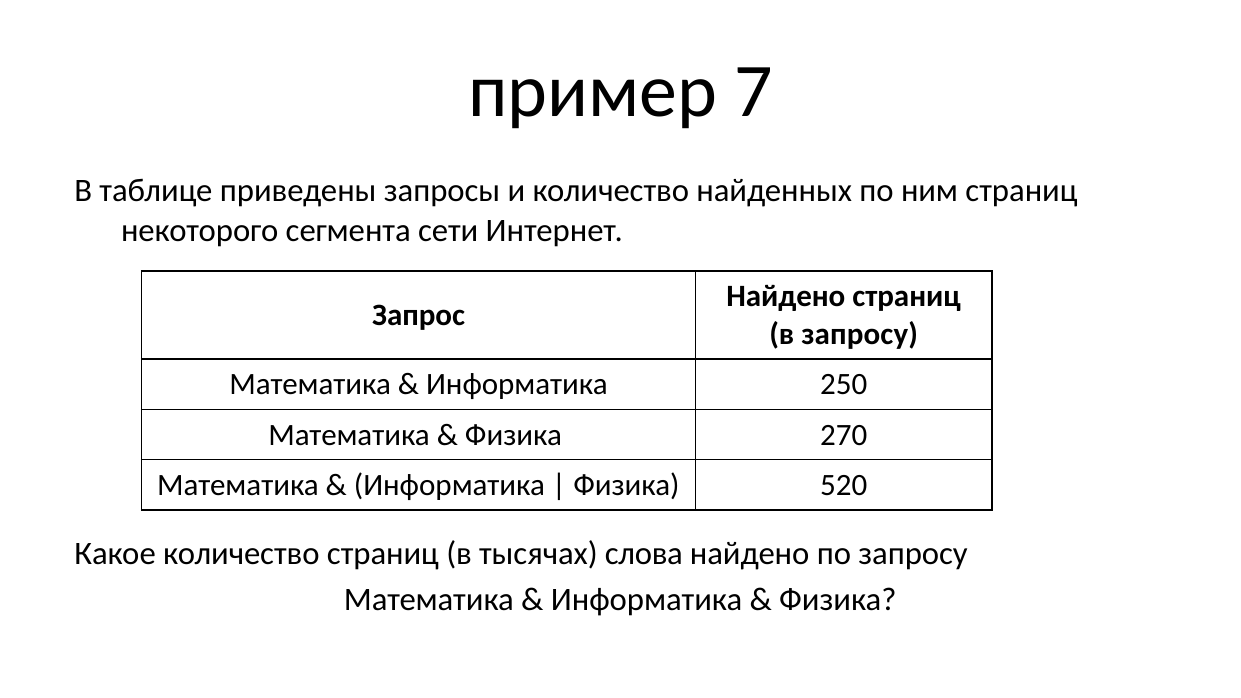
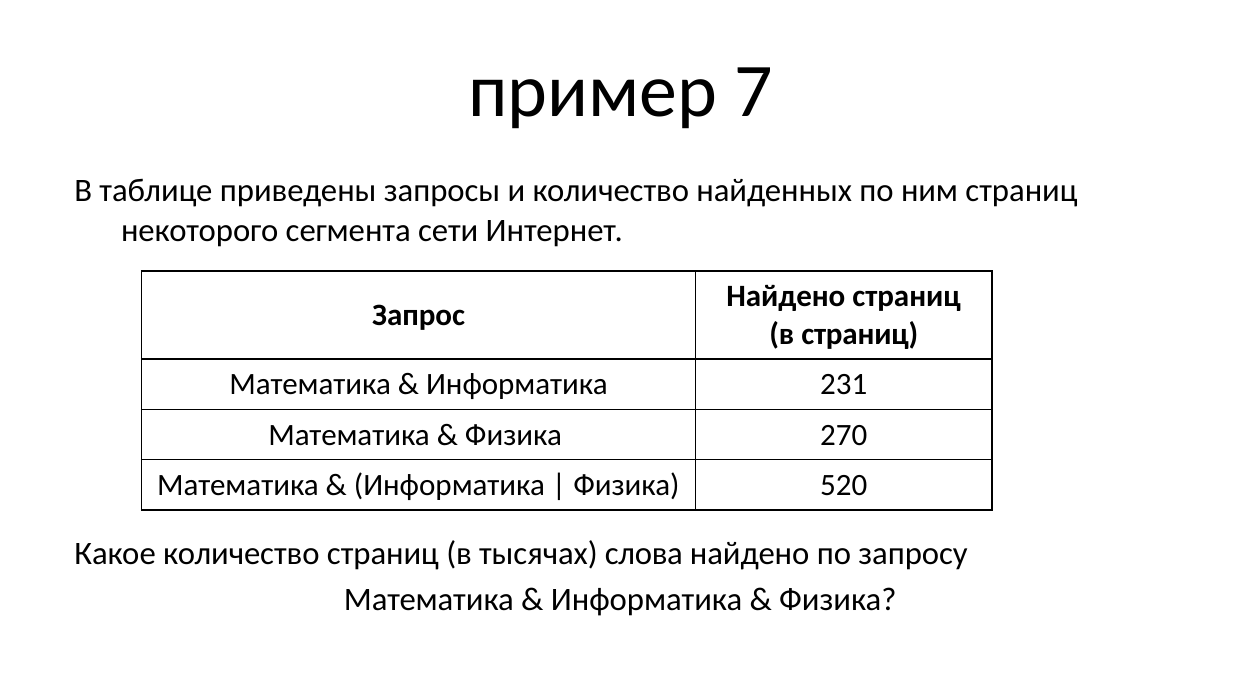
в запросу: запросу -> страниц
250: 250 -> 231
